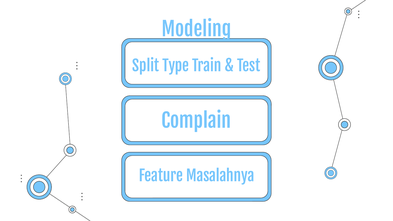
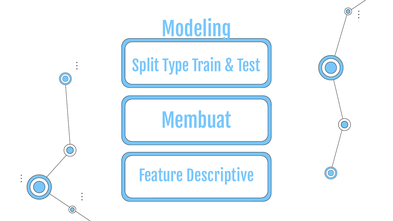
Complain: Complain -> Membuat
Masalahnya: Masalahnya -> Descriptive
